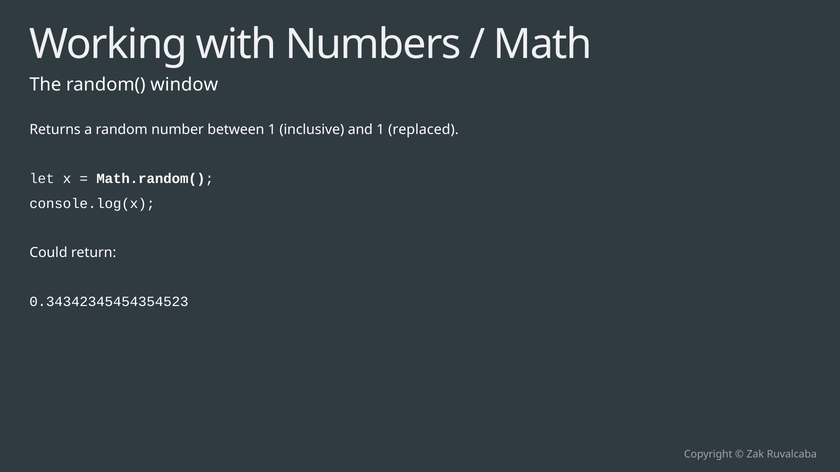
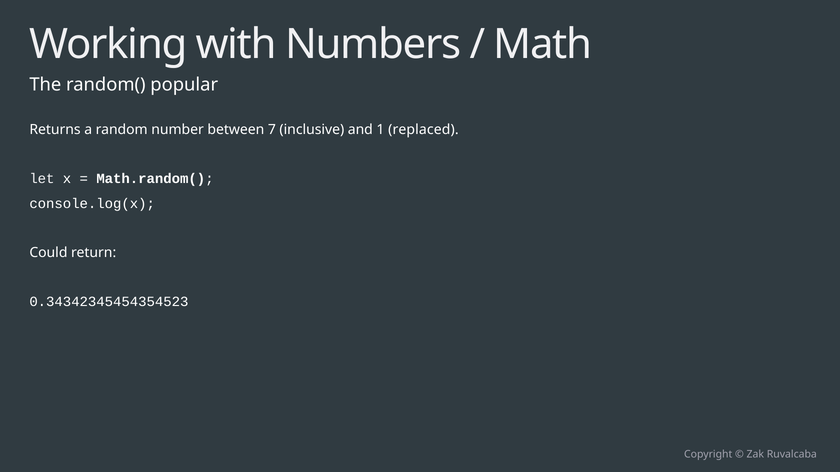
window: window -> popular
between 1: 1 -> 7
